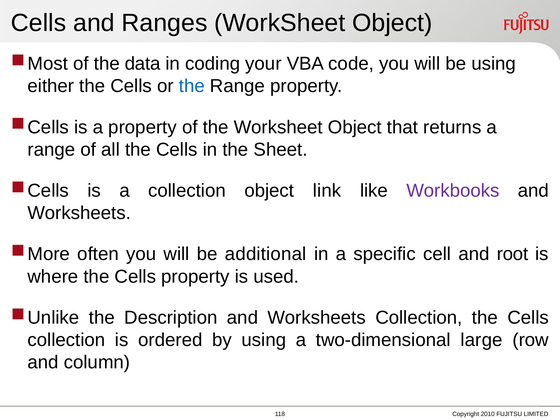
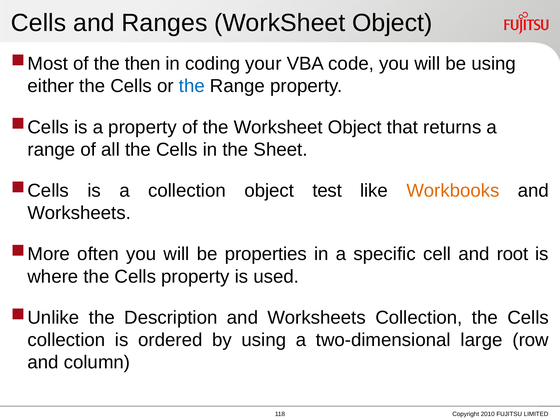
data: data -> then
link: link -> test
Workbooks colour: purple -> orange
additional: additional -> properties
